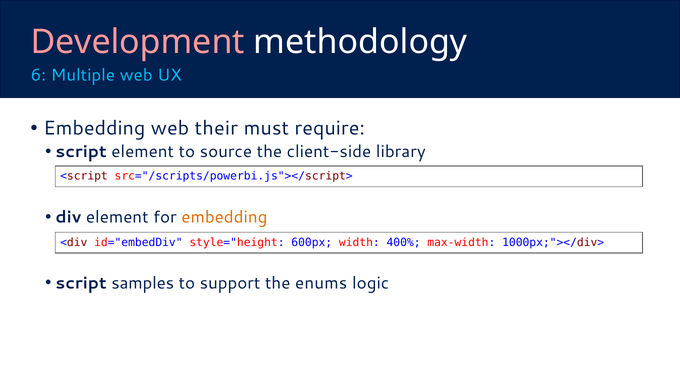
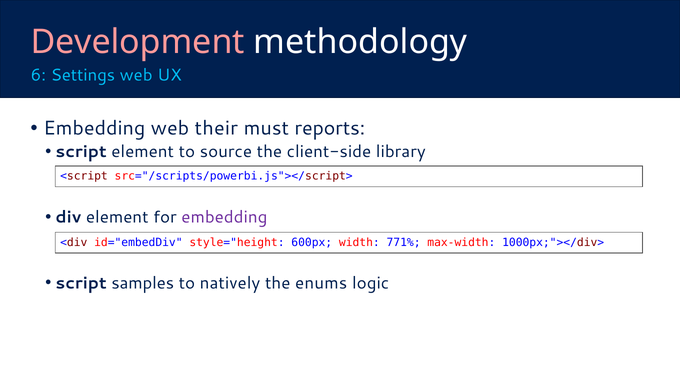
Multiple: Multiple -> Settings
require: require -> reports
embedding at (224, 218) colour: orange -> purple
400%: 400% -> 771%
support: support -> natively
